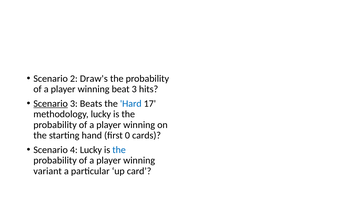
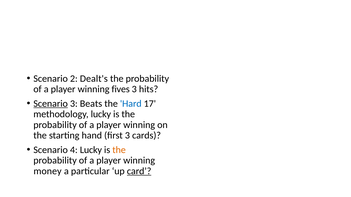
Draw's: Draw's -> Dealt's
beat: beat -> fives
first 0: 0 -> 3
the at (119, 150) colour: blue -> orange
variant: variant -> money
card underline: none -> present
